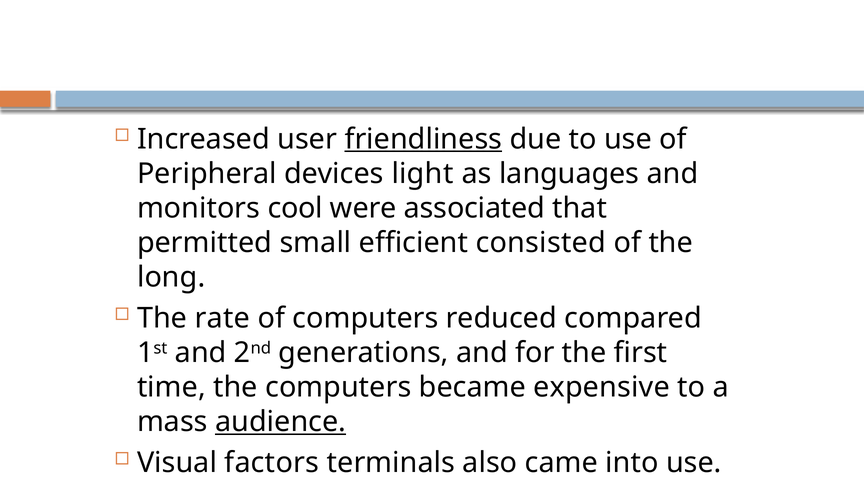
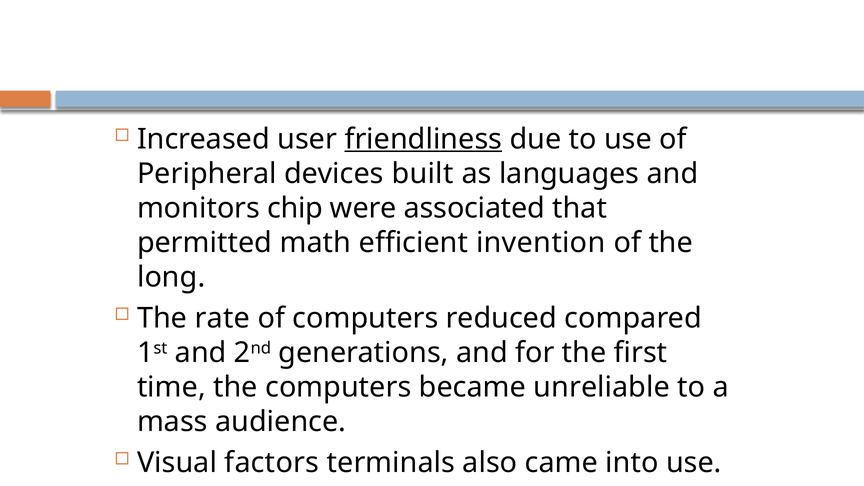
light: light -> built
cool: cool -> chip
small: small -> math
consisted: consisted -> invention
expensive: expensive -> unreliable
audience underline: present -> none
